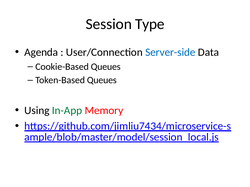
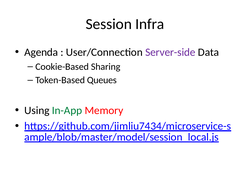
Type: Type -> Infra
Server-side colour: blue -> purple
Cookie-Based Queues: Queues -> Sharing
